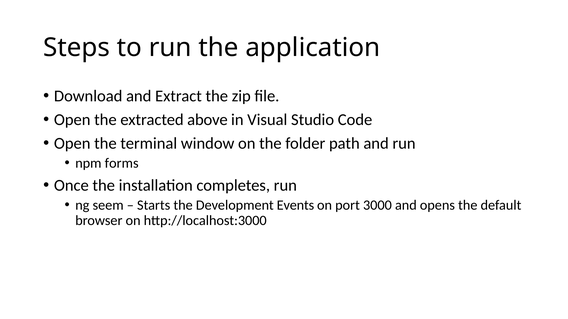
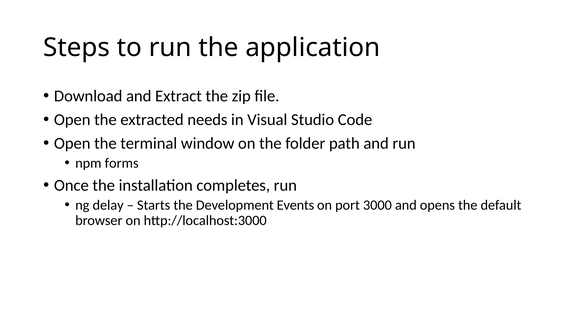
above: above -> needs
seem: seem -> delay
